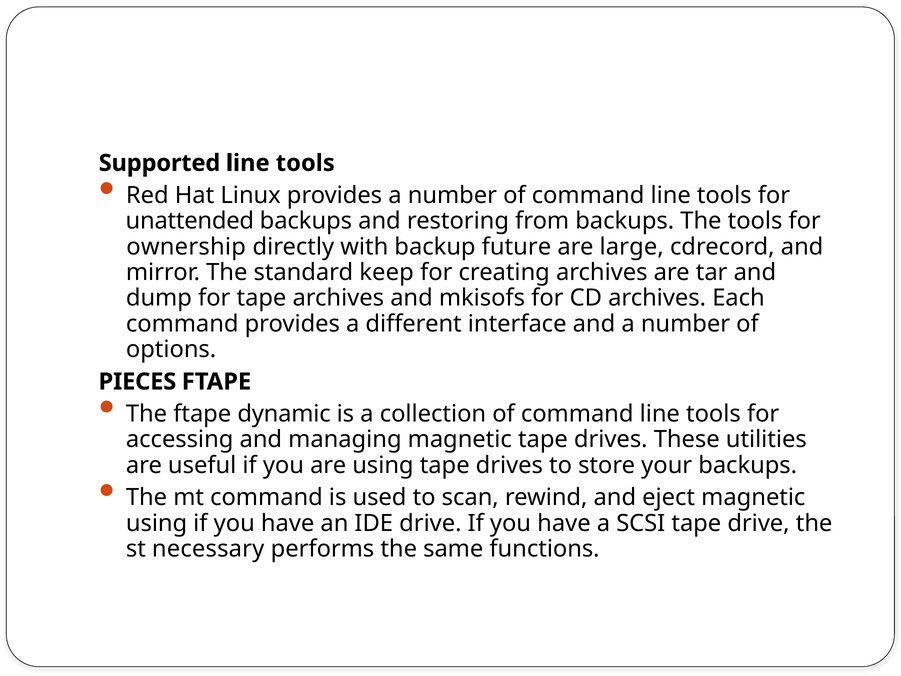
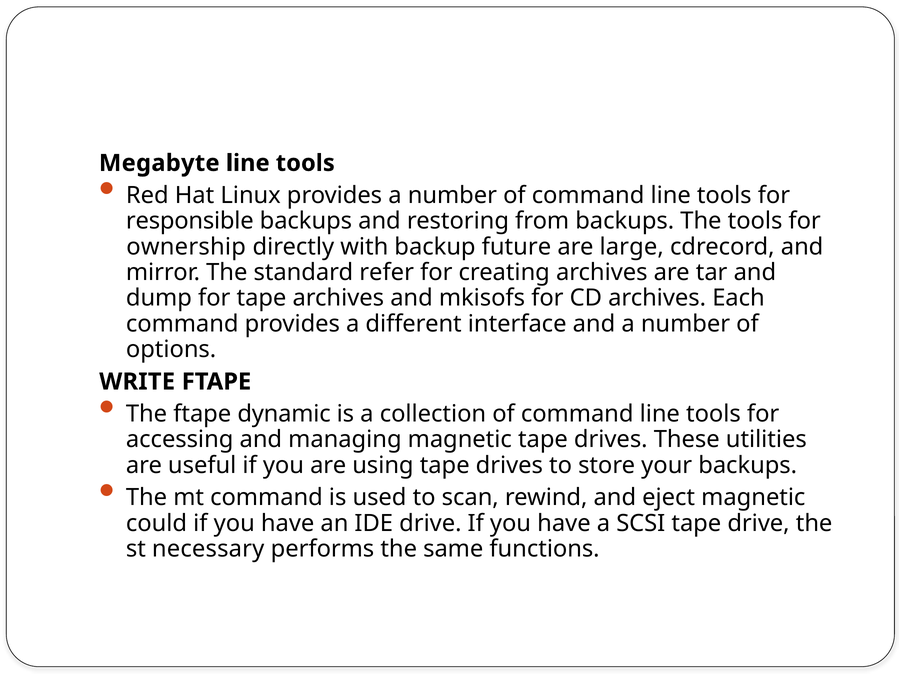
Supported: Supported -> Megabyte
unattended: unattended -> responsible
keep: keep -> refer
PIECES: PIECES -> WRITE
using at (157, 523): using -> could
